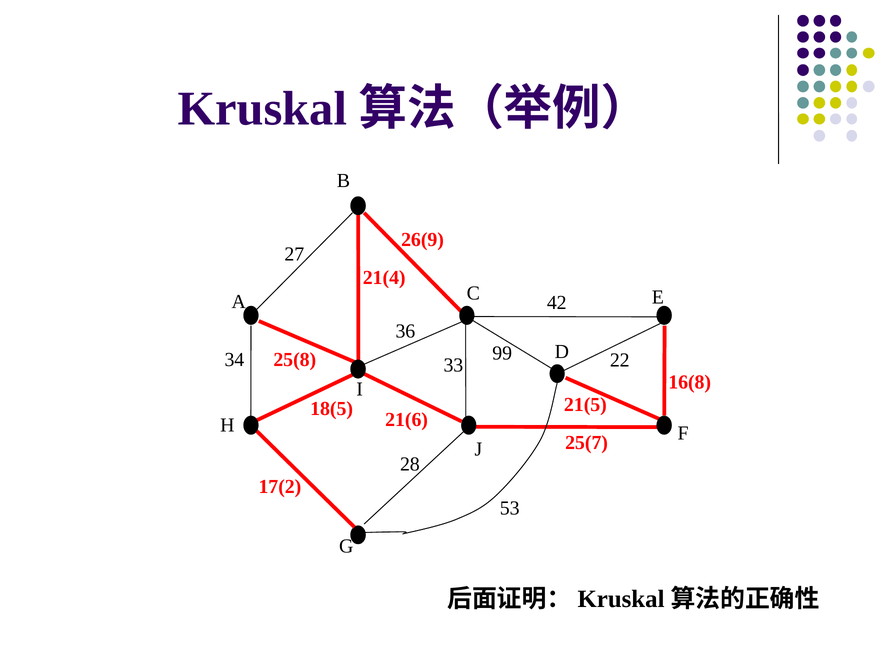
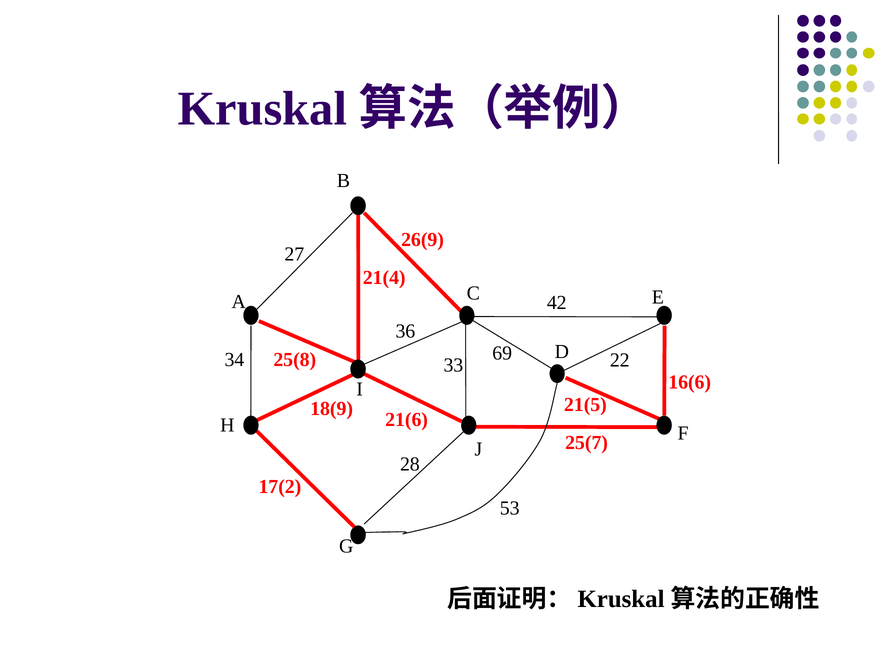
99: 99 -> 69
16(8: 16(8 -> 16(6
18(5: 18(5 -> 18(9
